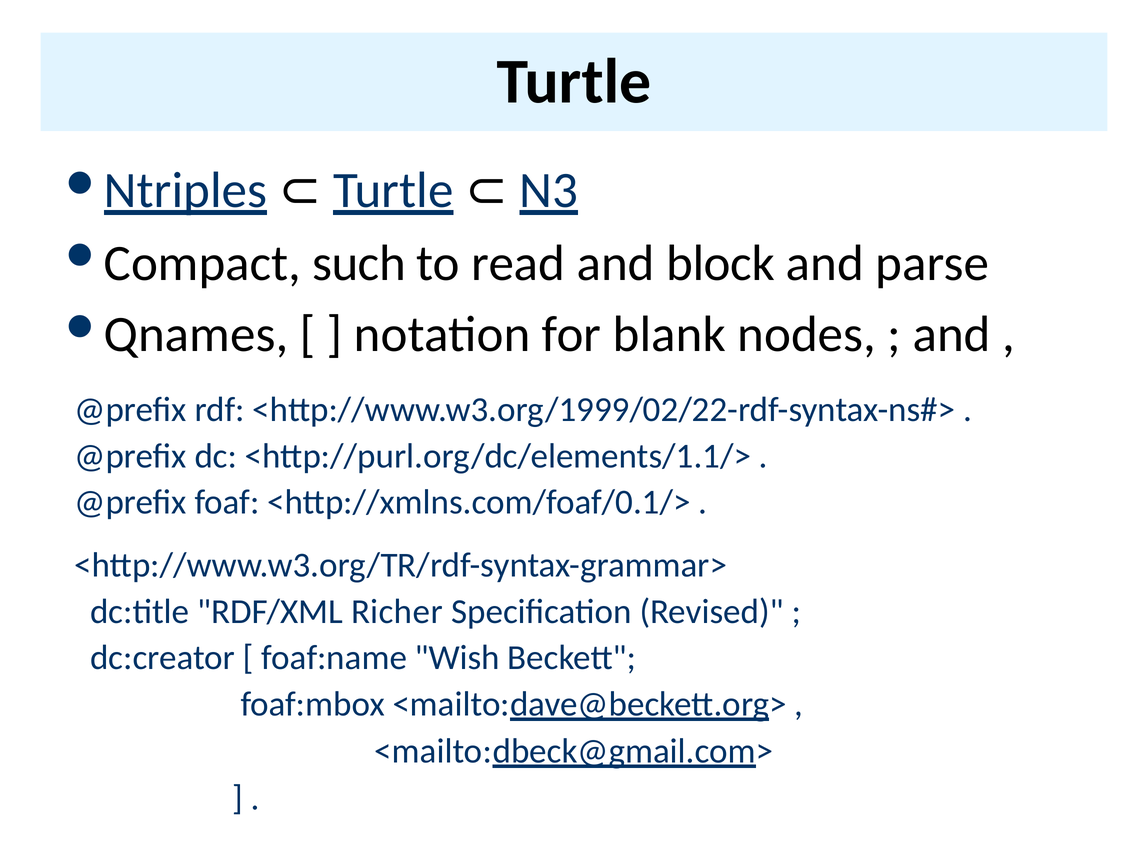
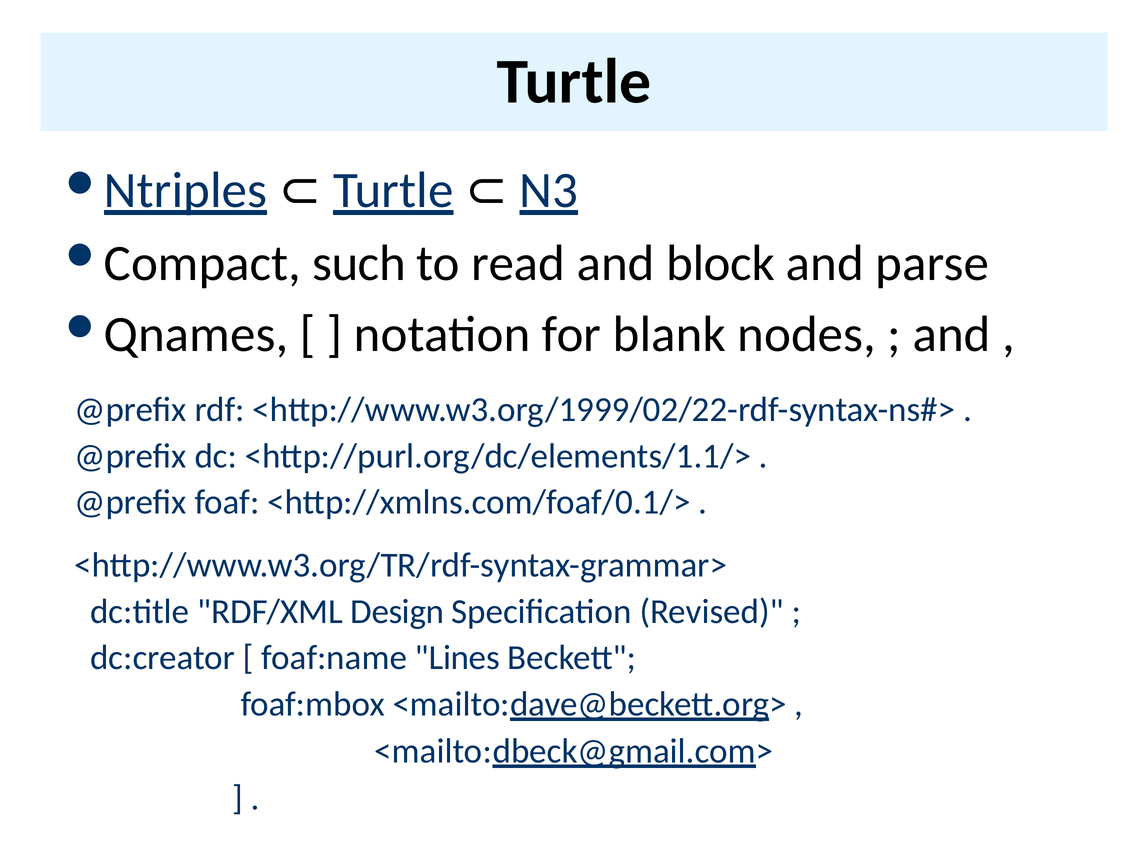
Richer: Richer -> Design
Wish: Wish -> Lines
